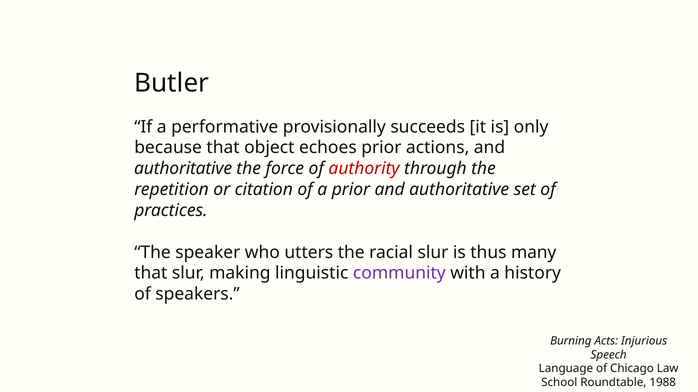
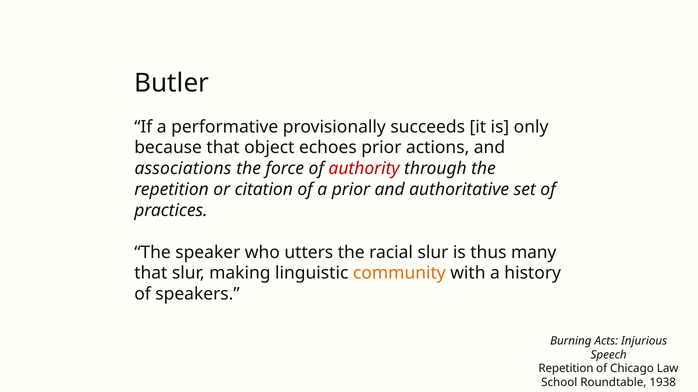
authoritative at (183, 169): authoritative -> associations
community colour: purple -> orange
Language at (566, 369): Language -> Repetition
1988: 1988 -> 1938
